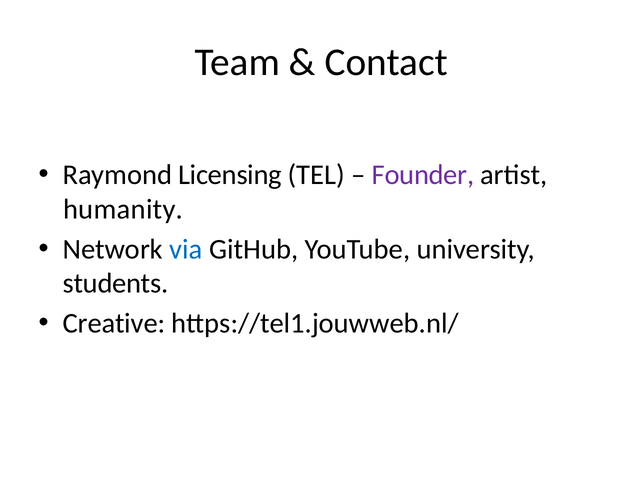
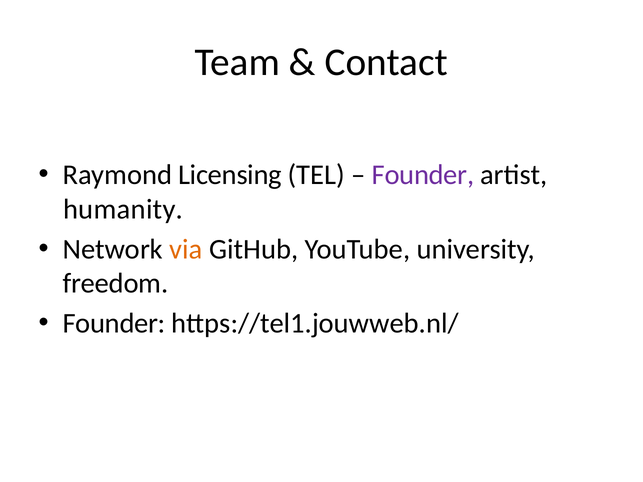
via colour: blue -> orange
students: students -> freedom
Creative at (114, 324): Creative -> Founder
